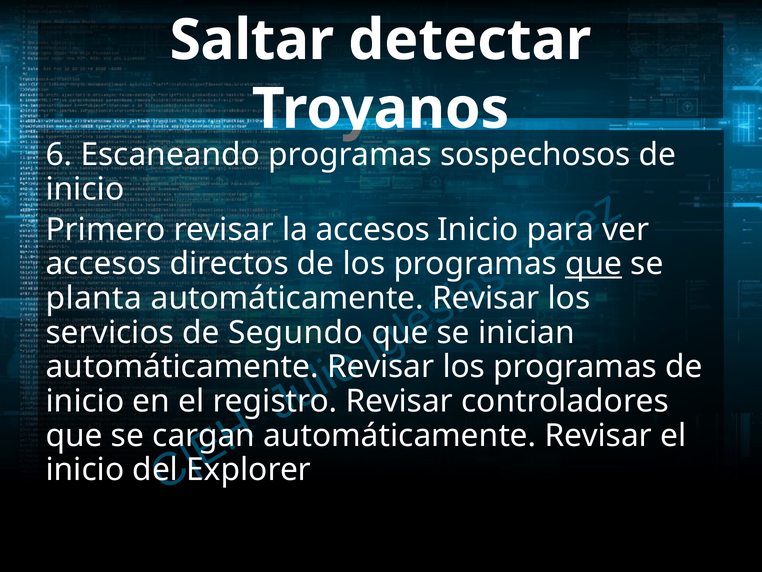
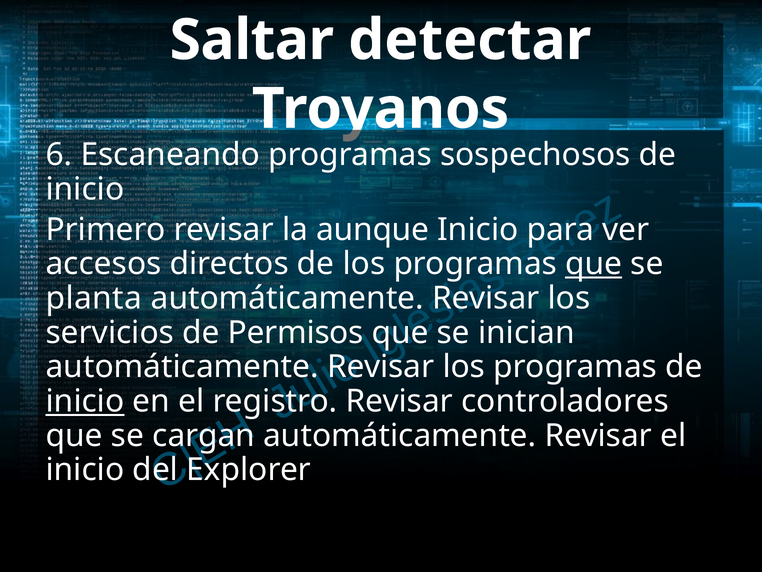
la accesos: accesos -> aunque
Segundo: Segundo -> Permisos
inicio at (85, 401) underline: none -> present
